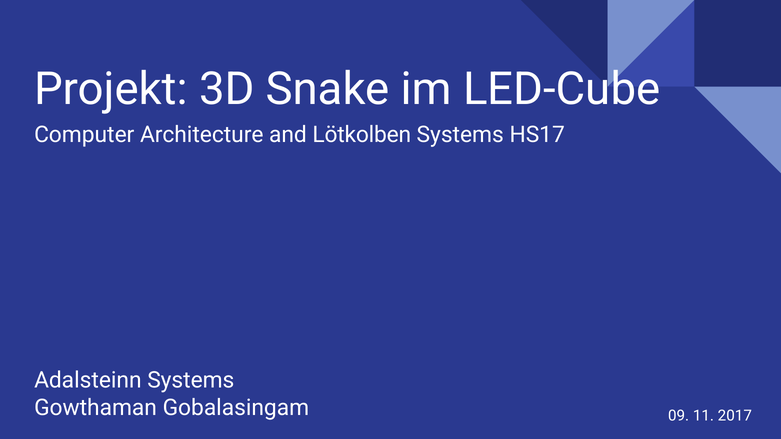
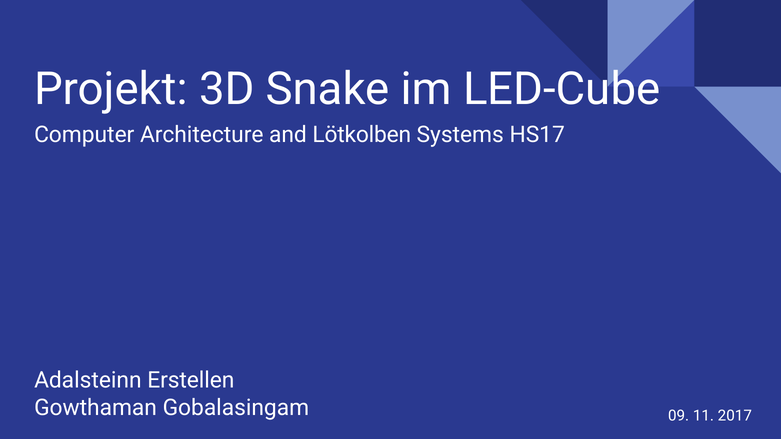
Adalsteinn Systems: Systems -> Erstellen
